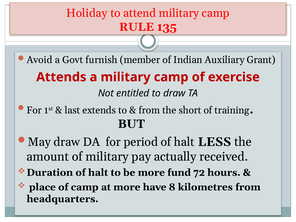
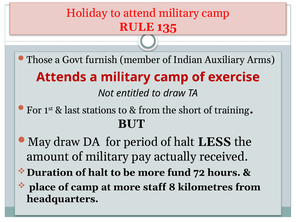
Avoid: Avoid -> Those
Grant: Grant -> Arms
extends: extends -> stations
have: have -> staff
